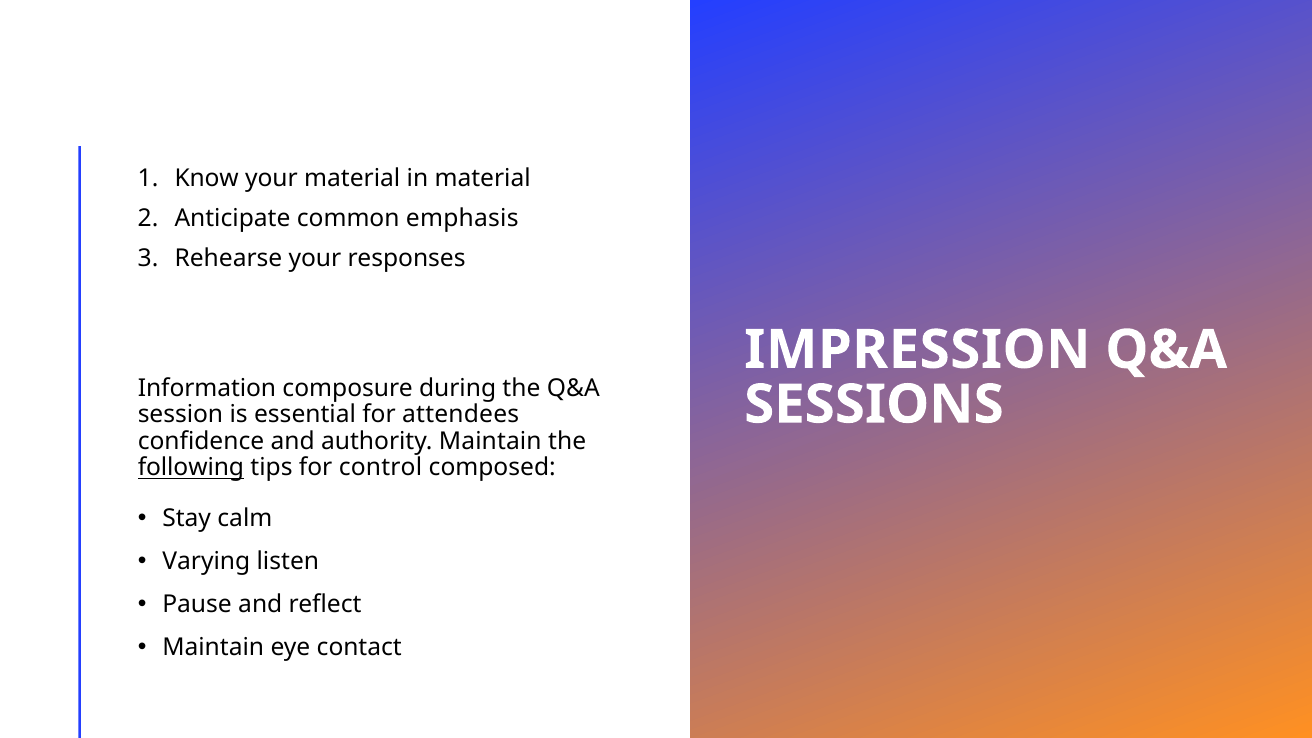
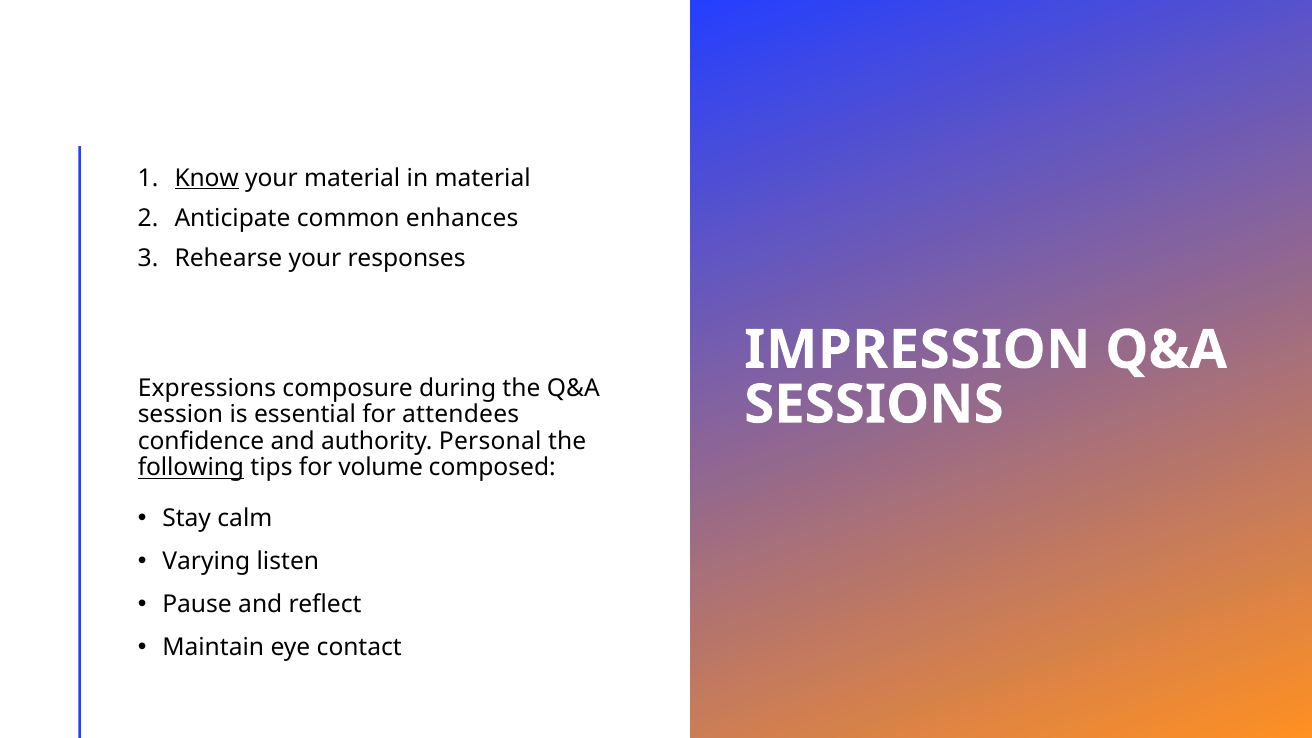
Know underline: none -> present
emphasis: emphasis -> enhances
Information: Information -> Expressions
authority Maintain: Maintain -> Personal
control: control -> volume
